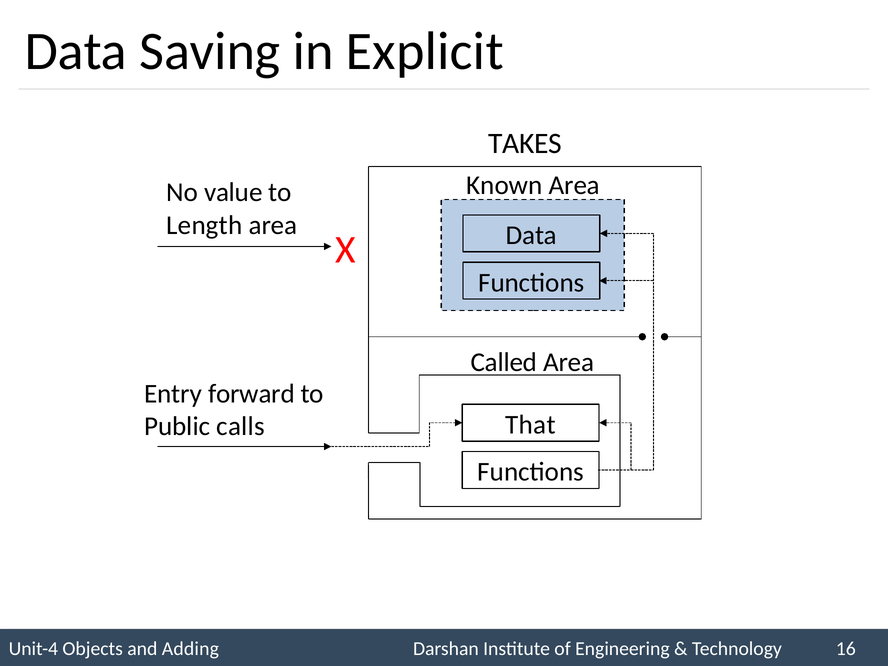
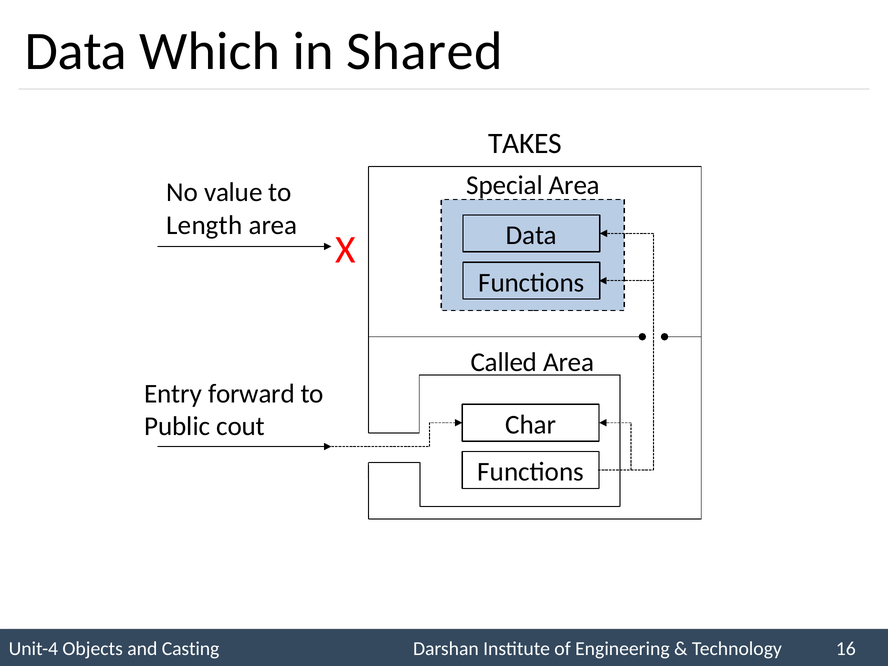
Saving: Saving -> Which
Explicit: Explicit -> Shared
Known: Known -> Special
That: That -> Char
calls: calls -> cout
Adding: Adding -> Casting
